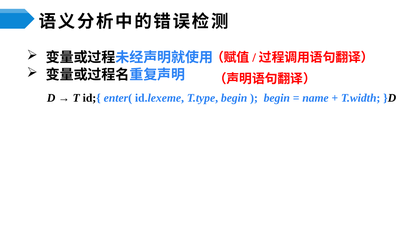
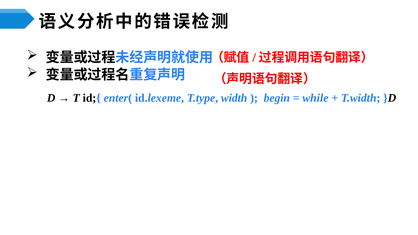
T.type begin: begin -> width
name: name -> while
